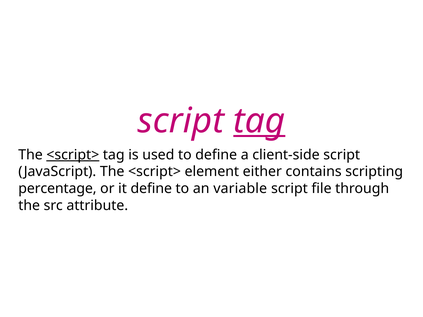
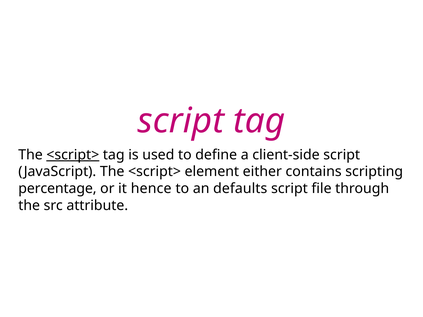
tag at (259, 121) underline: present -> none
it define: define -> hence
variable: variable -> defaults
